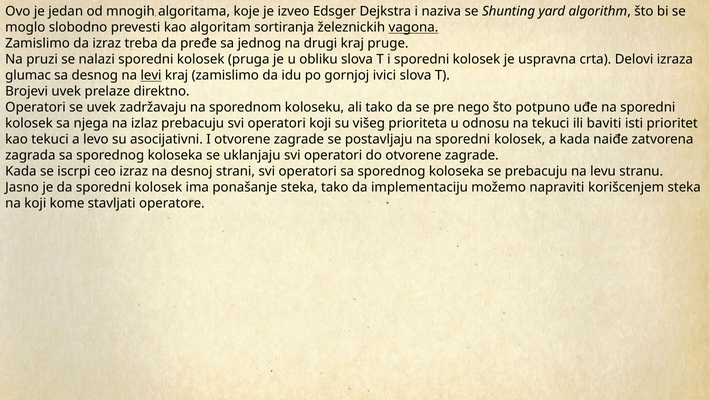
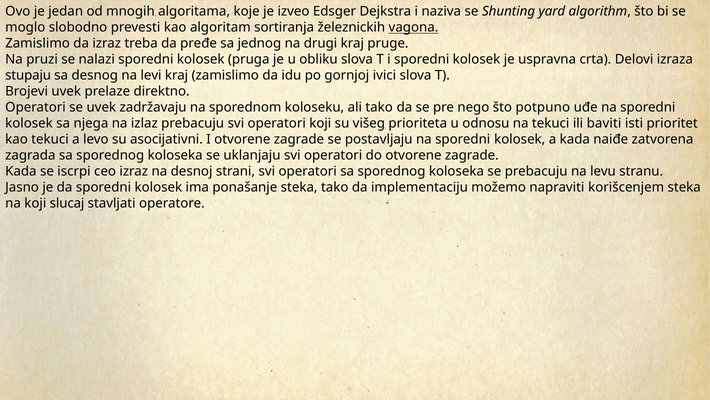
glumac: glumac -> stupaju
levi underline: present -> none
kome: kome -> slucaj
